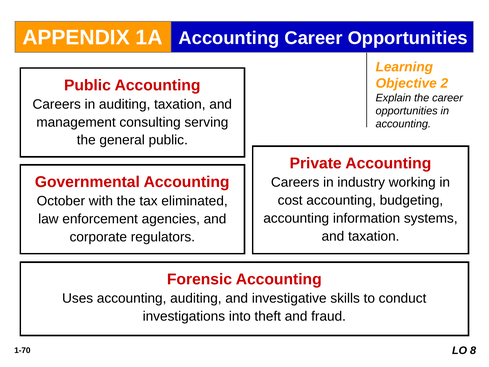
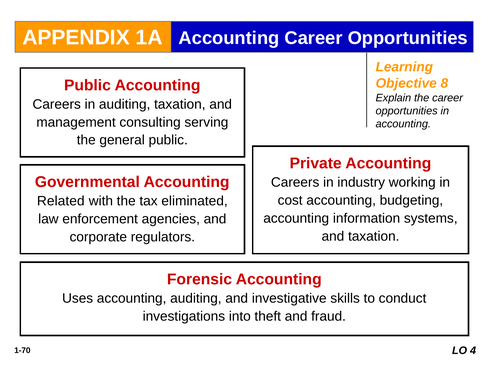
2: 2 -> 8
October: October -> Related
8: 8 -> 4
